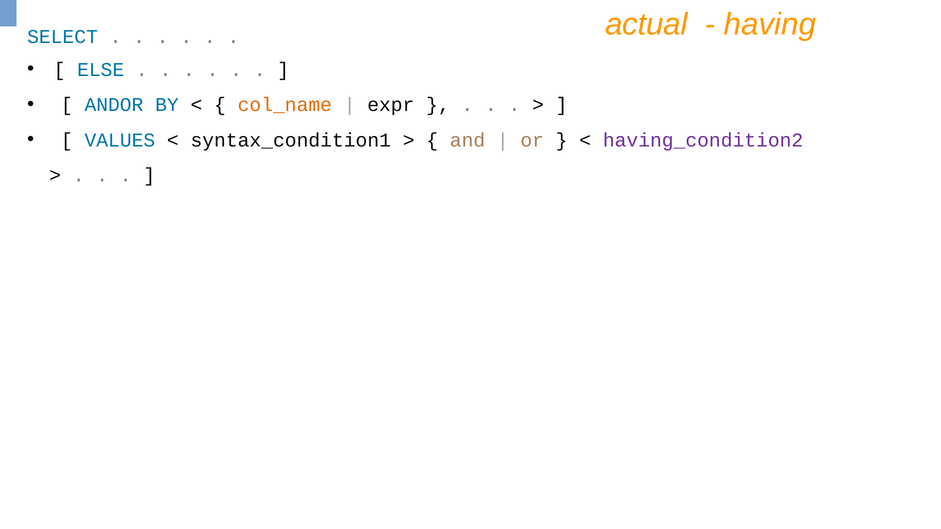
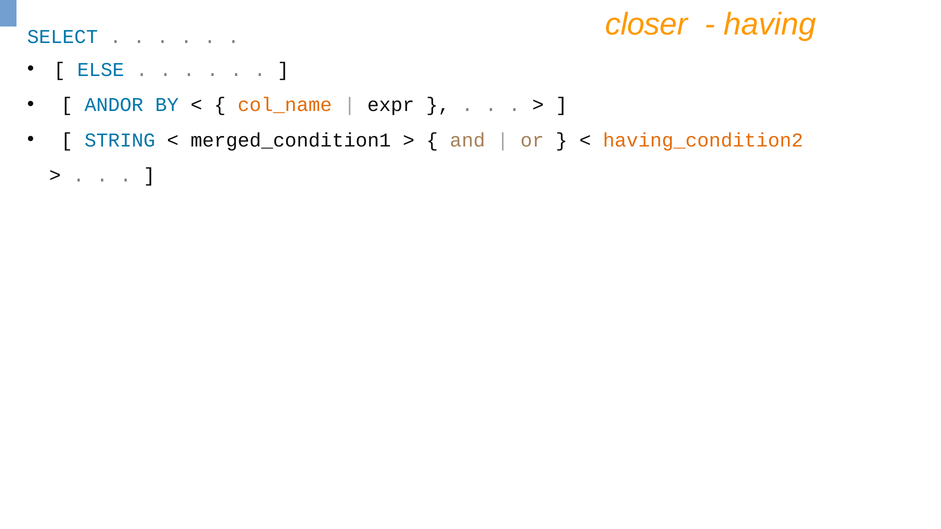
actual: actual -> closer
VALUES: VALUES -> STRING
syntax_condition1: syntax_condition1 -> merged_condition1
having_condition2 colour: purple -> orange
